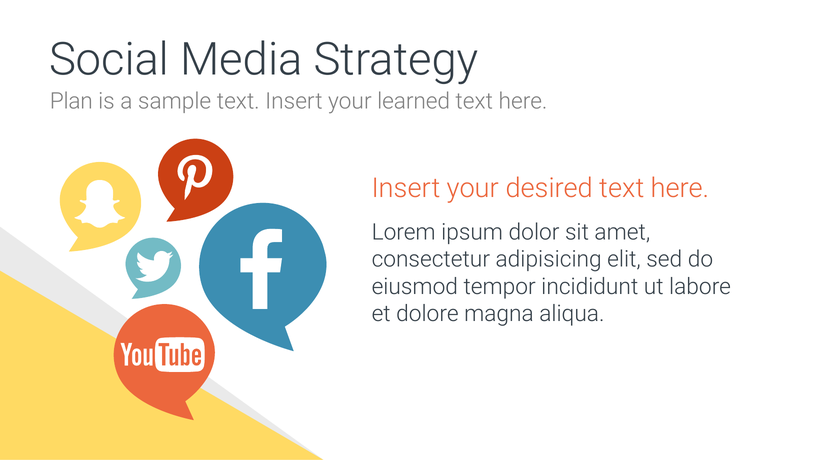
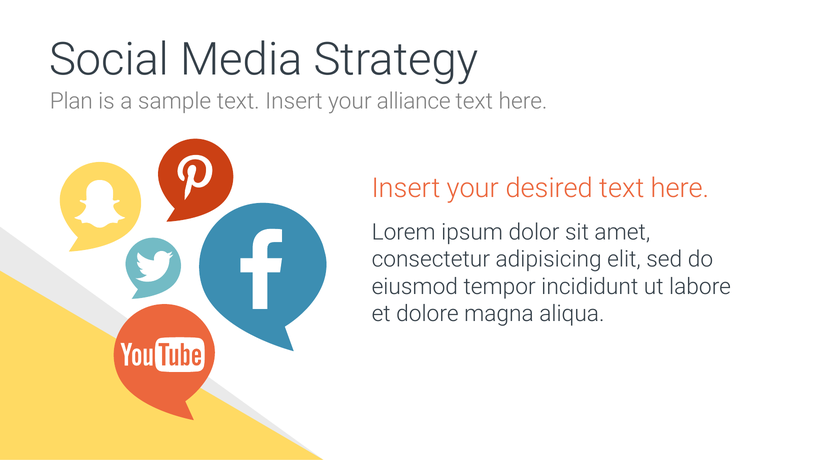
learned: learned -> alliance
